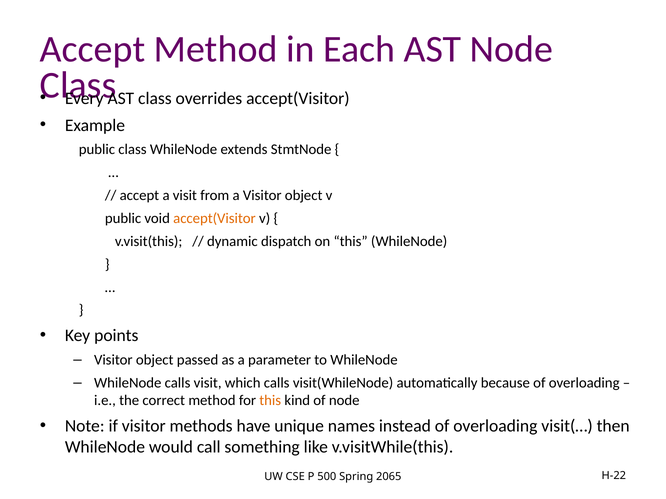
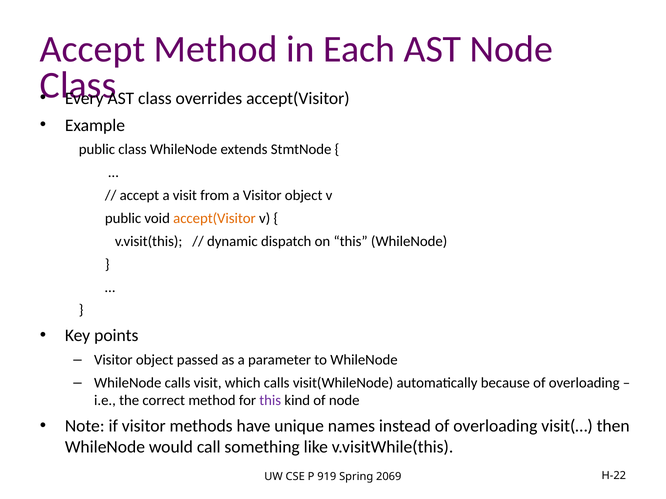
this at (270, 401) colour: orange -> purple
500: 500 -> 919
2065: 2065 -> 2069
